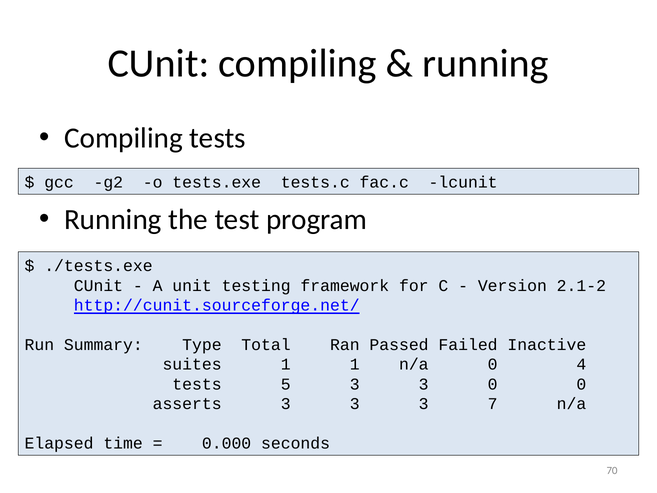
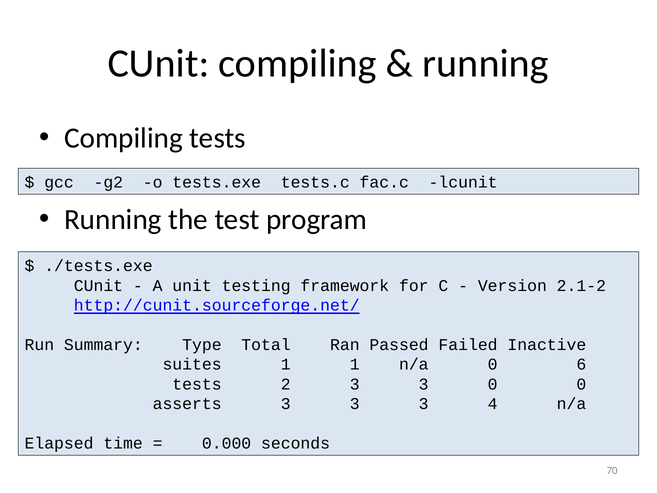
4: 4 -> 6
5: 5 -> 2
7: 7 -> 4
